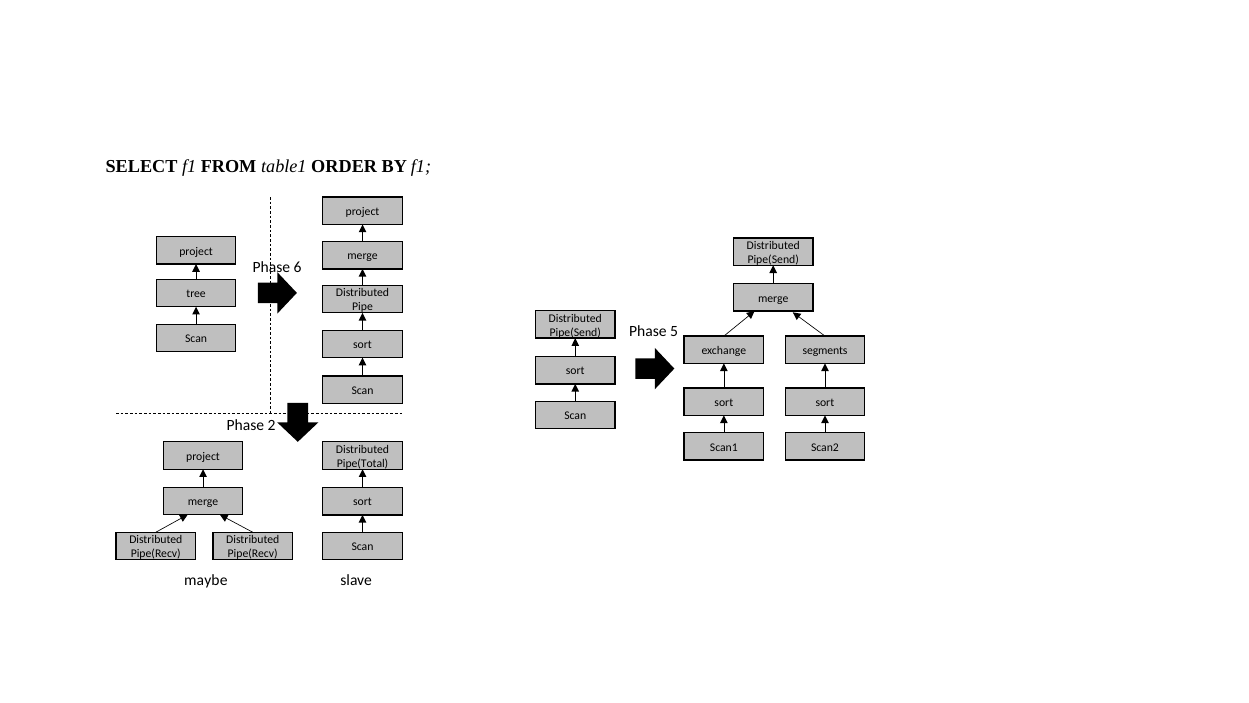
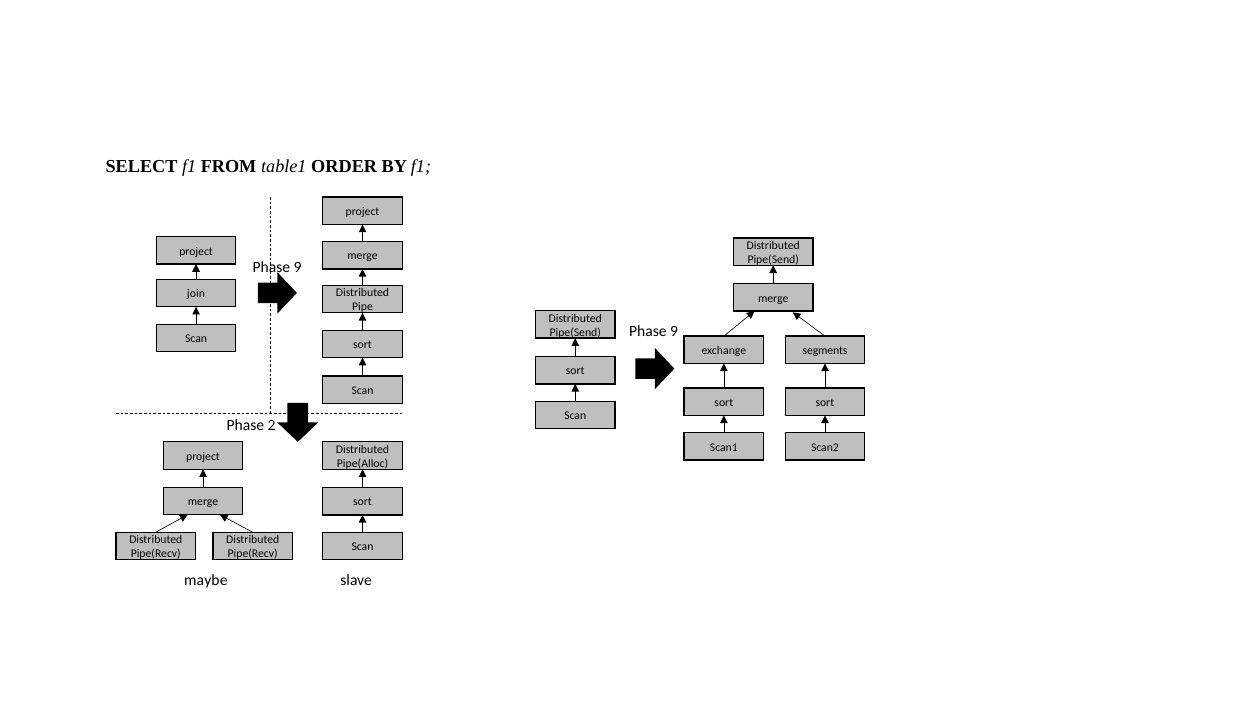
6 at (297, 267): 6 -> 9
tree: tree -> join
5 at (674, 331): 5 -> 9
Pipe(Total: Pipe(Total -> Pipe(Alloc
